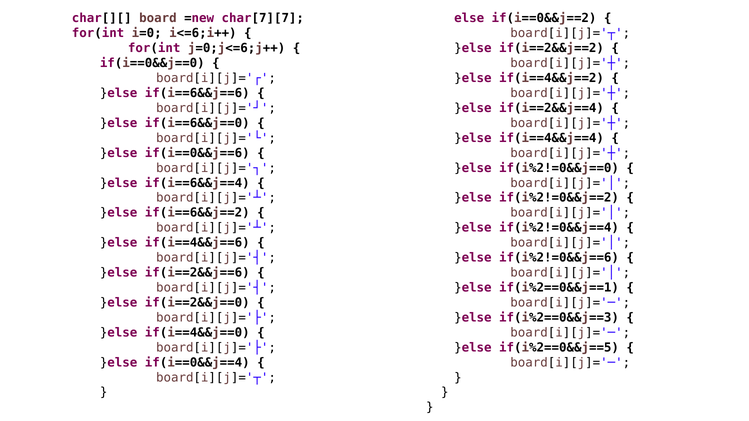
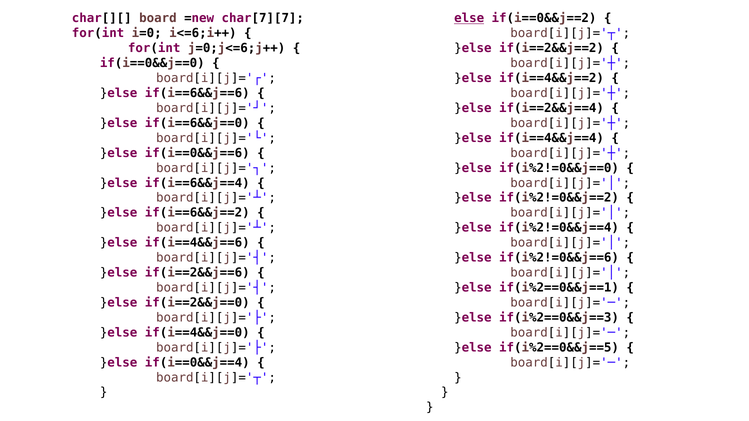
else underline: none -> present
